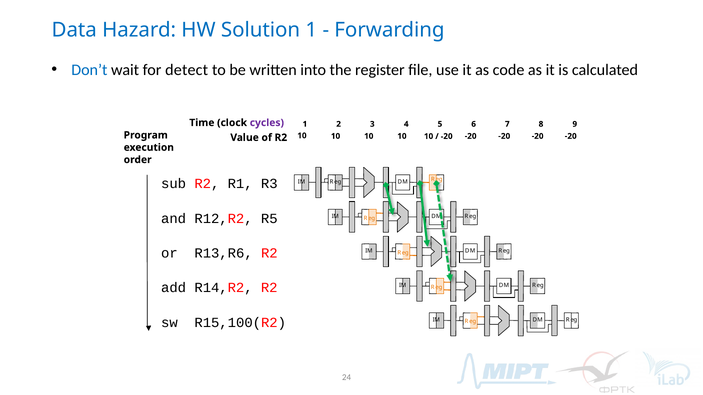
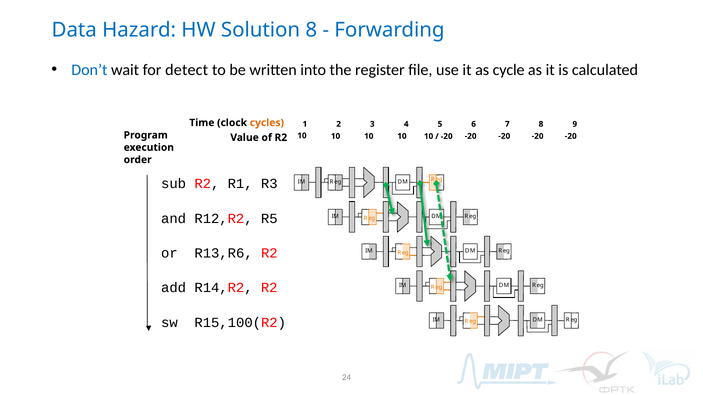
Solution 1: 1 -> 8
code: code -> cycle
cycles colour: purple -> orange
